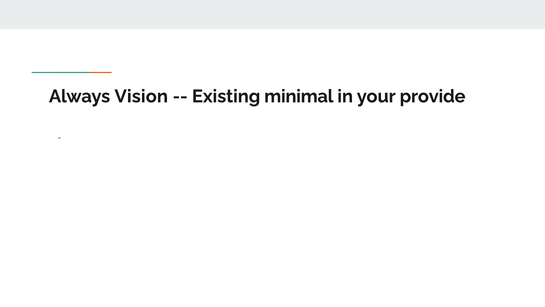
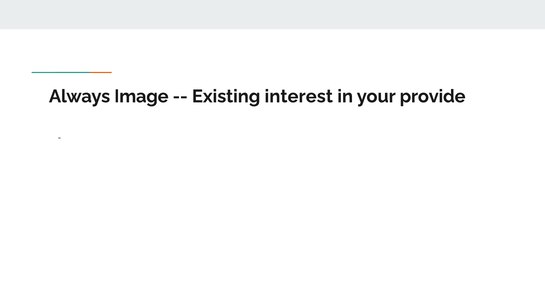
Vision: Vision -> Image
minimal: minimal -> interest
